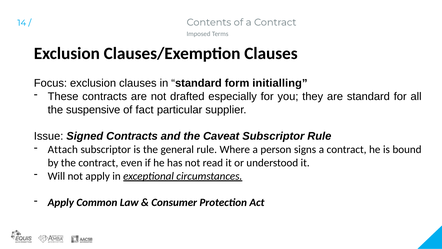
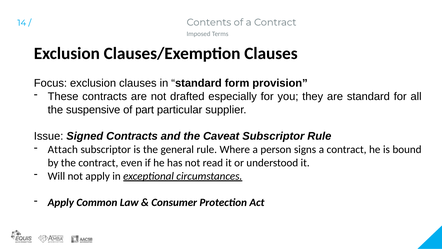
initialling: initialling -> provision
fact: fact -> part
